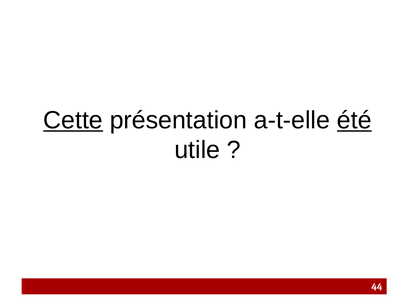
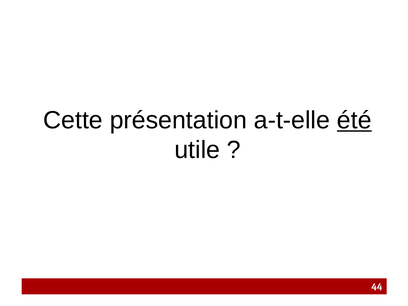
Cette underline: present -> none
